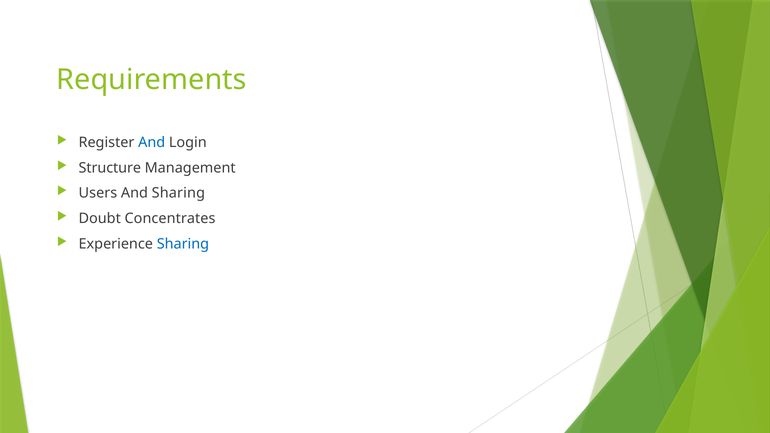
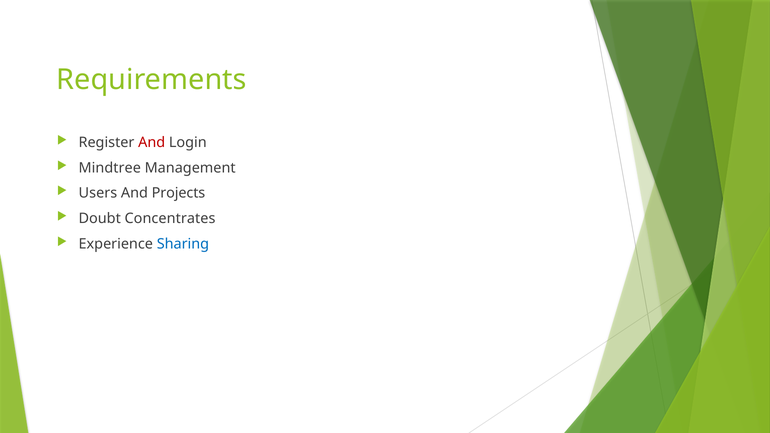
And at (152, 143) colour: blue -> red
Structure: Structure -> Mindtree
And Sharing: Sharing -> Projects
